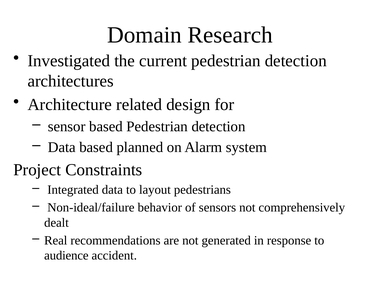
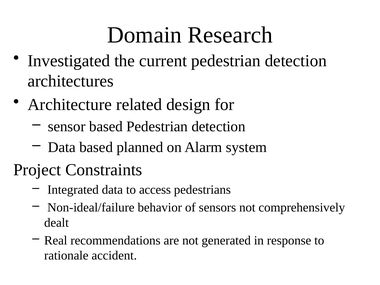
layout: layout -> access
audience: audience -> rationale
